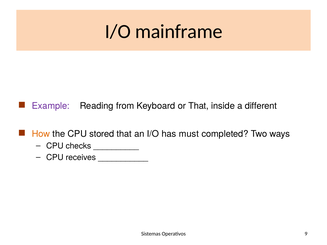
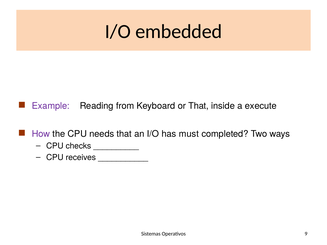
mainframe: mainframe -> embedded
different: different -> execute
How colour: orange -> purple
stored: stored -> needs
